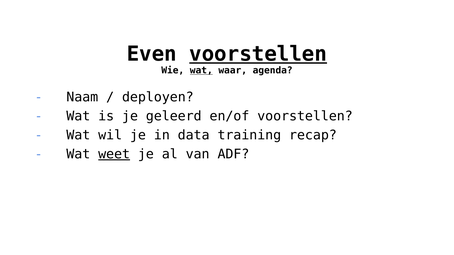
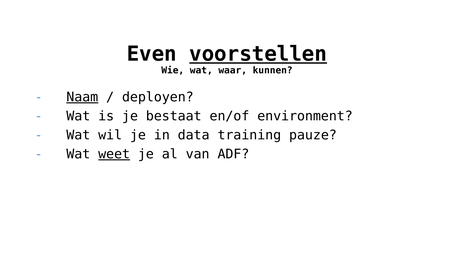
wat at (201, 71) underline: present -> none
agenda: agenda -> kunnen
Naam underline: none -> present
geleerd: geleerd -> bestaat
en/of voorstellen: voorstellen -> environment
recap: recap -> pauze
